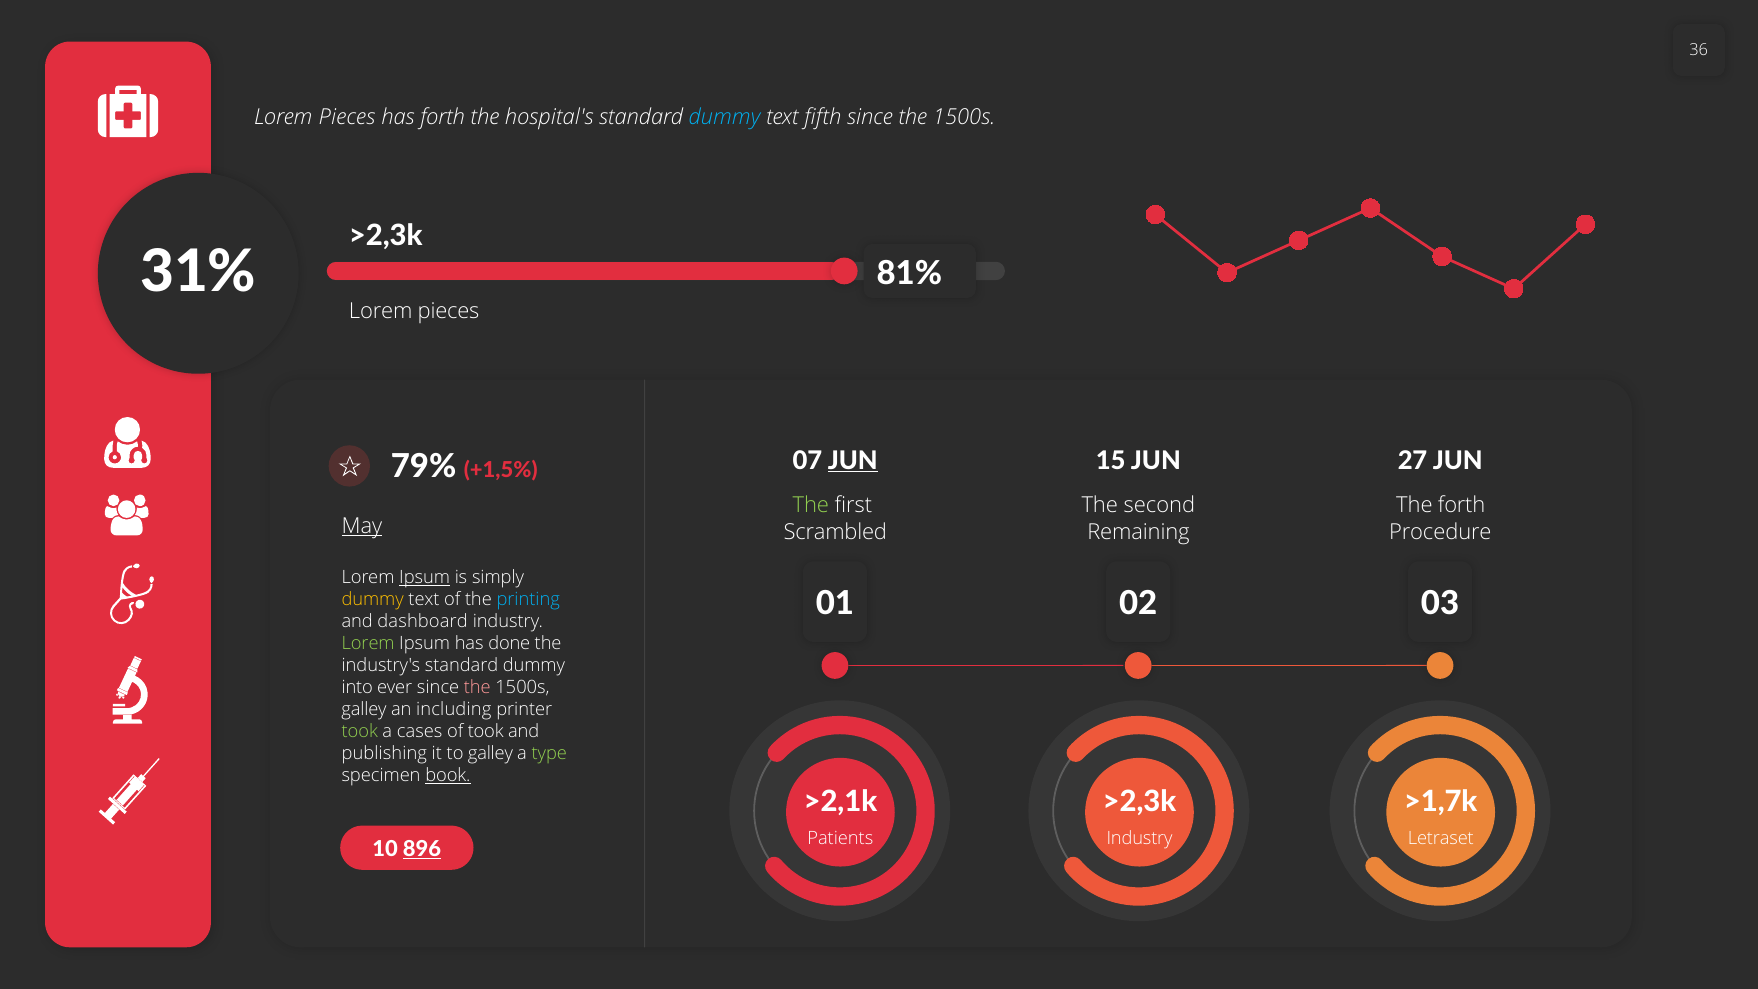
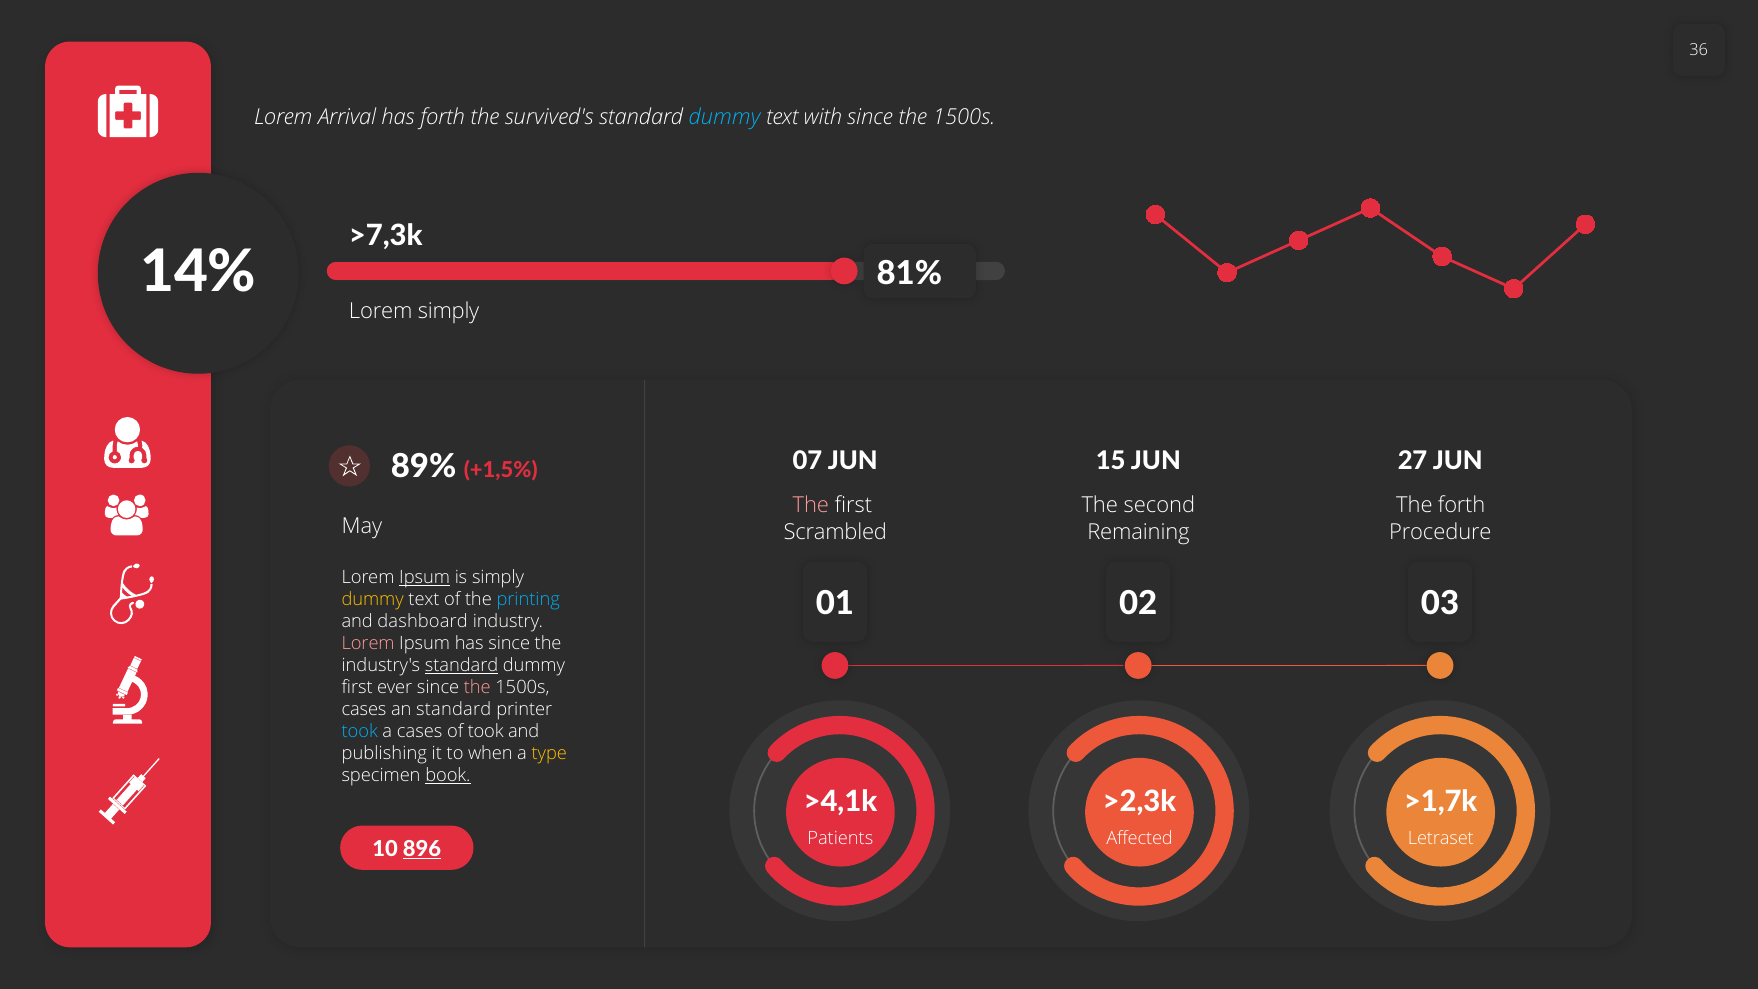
Pieces at (347, 117): Pieces -> Arrival
hospital's: hospital's -> survived's
fifth: fifth -> with
>2,3k at (386, 235): >2,3k -> >7,3k
31%: 31% -> 14%
pieces at (449, 312): pieces -> simply
JUN at (853, 460) underline: present -> none
79%: 79% -> 89%
The at (811, 506) colour: light green -> pink
May underline: present -> none
Lorem at (368, 643) colour: light green -> pink
has done: done -> since
standard at (462, 665) underline: none -> present
into at (357, 687): into -> first
galley at (364, 709): galley -> cases
an including: including -> standard
took at (360, 731) colour: light green -> light blue
to galley: galley -> when
type colour: light green -> yellow
>2,1k: >2,1k -> >4,1k
Industry at (1140, 838): Industry -> Affected
